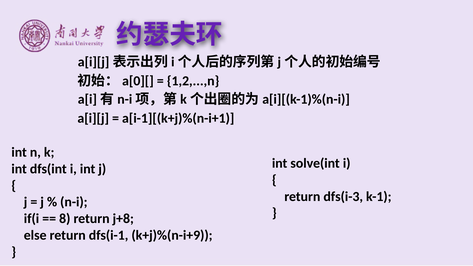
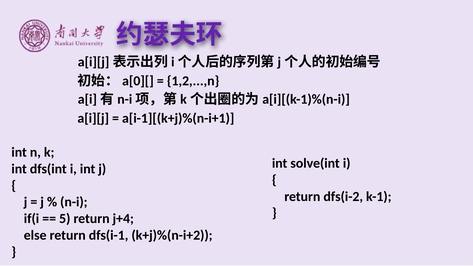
dfs(i-3: dfs(i-3 -> dfs(i-2
8: 8 -> 5
j+8: j+8 -> j+4
k+j)%(n-i+9: k+j)%(n-i+9 -> k+j)%(n-i+2
